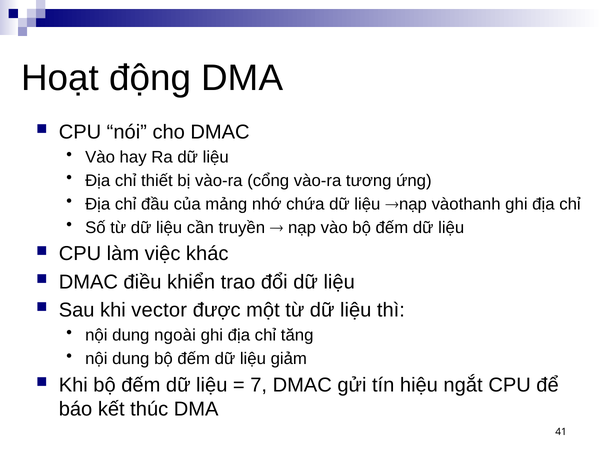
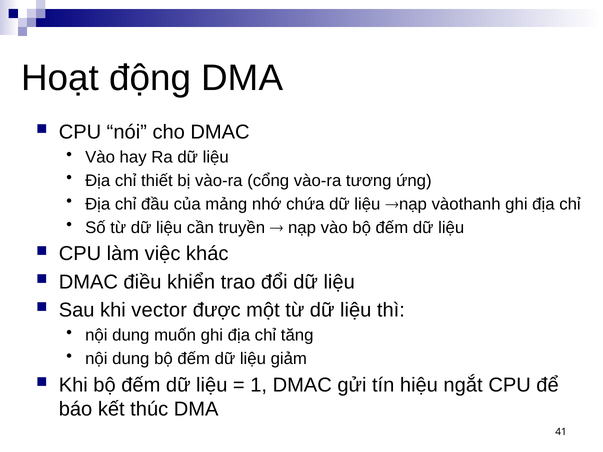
ngoài: ngoài -> muốn
7: 7 -> 1
